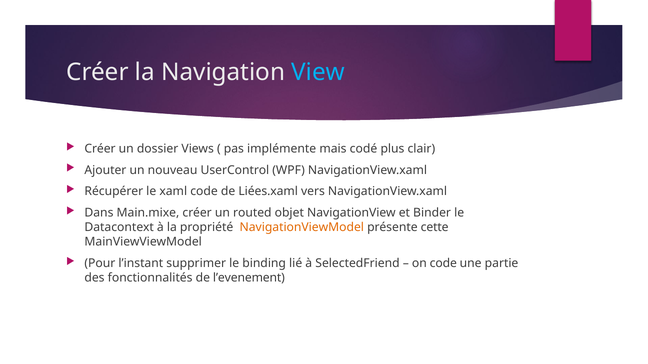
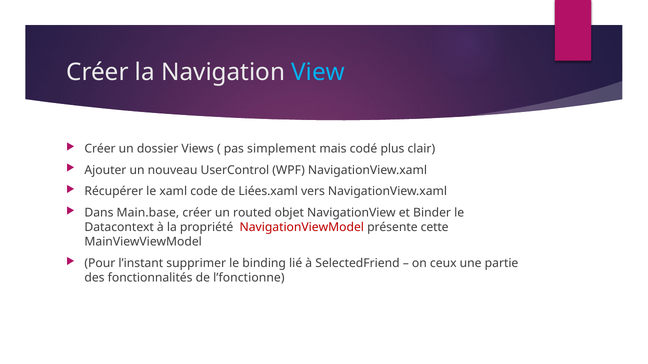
implémente: implémente -> simplement
Main.mixe: Main.mixe -> Main.base
NavigationViewModel colour: orange -> red
on code: code -> ceux
l’evenement: l’evenement -> l’fonctionne
